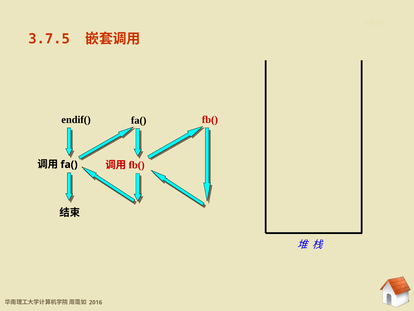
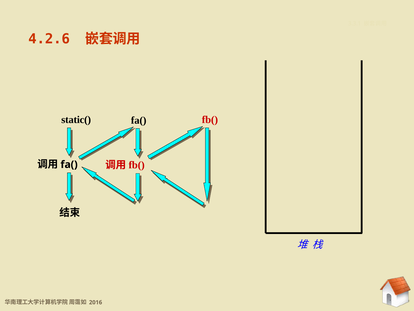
3.7.5: 3.7.5 -> 4.2.6
endif(: endif( -> static(
